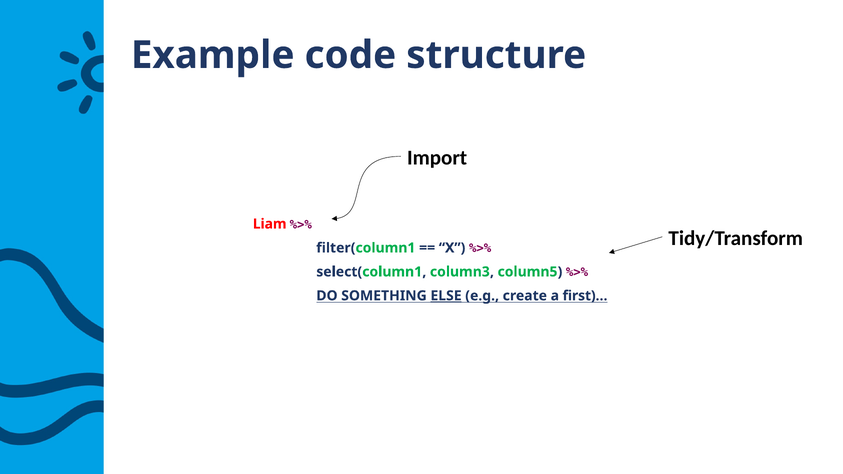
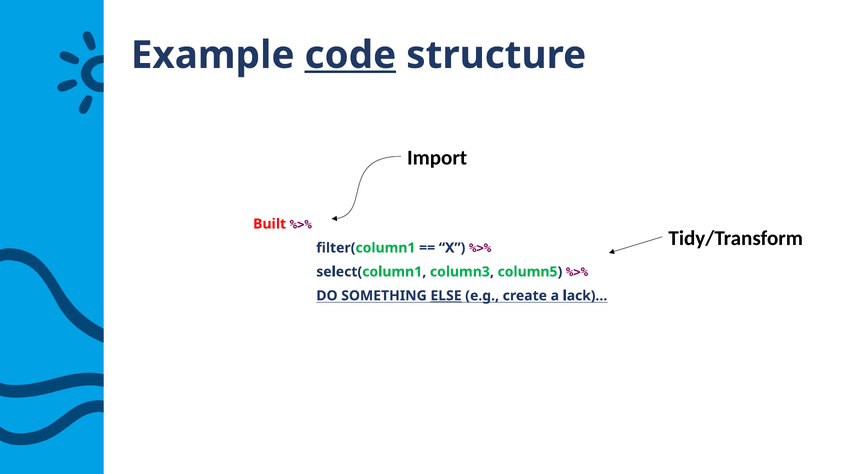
code underline: none -> present
Liam: Liam -> Built
first)…: first)… -> lack)…
